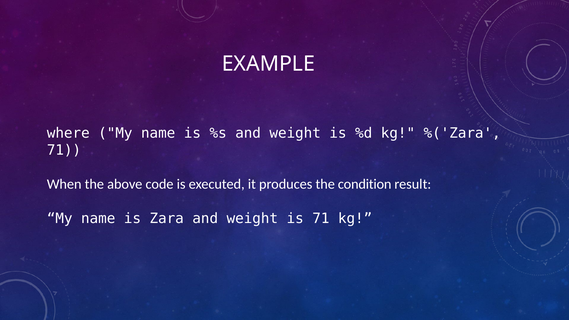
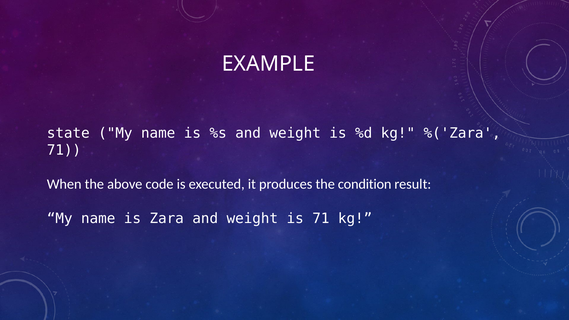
where: where -> state
